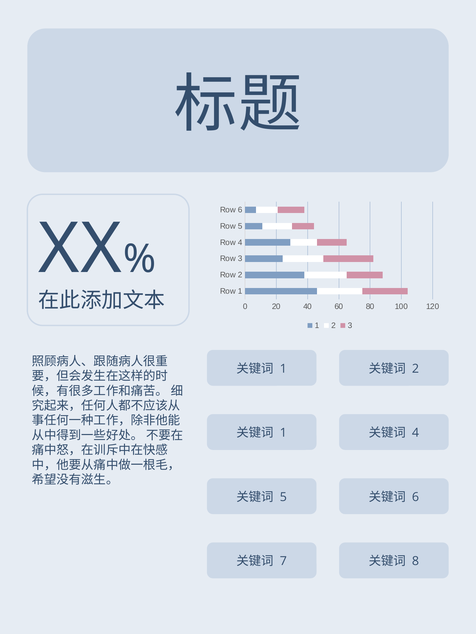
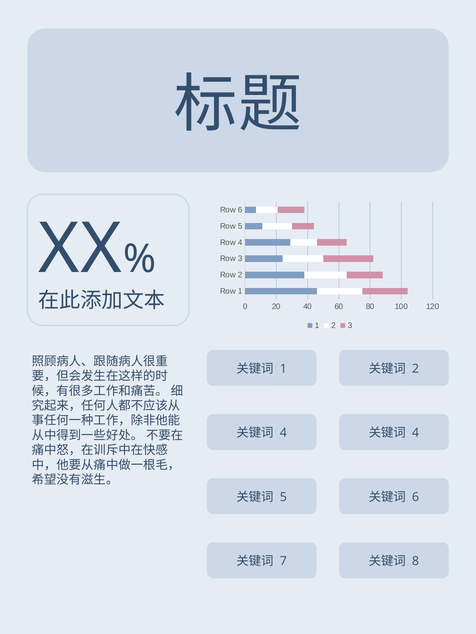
1 at (283, 433): 1 -> 4
